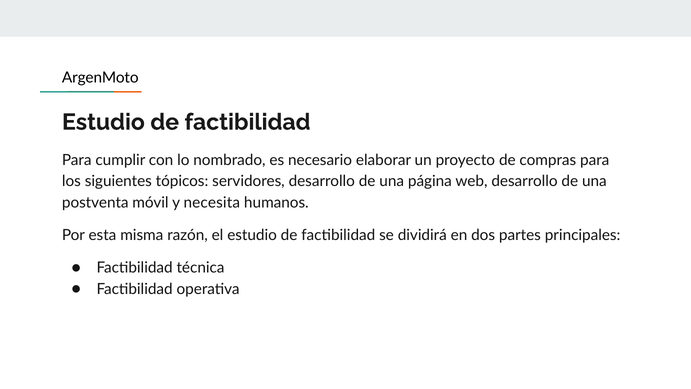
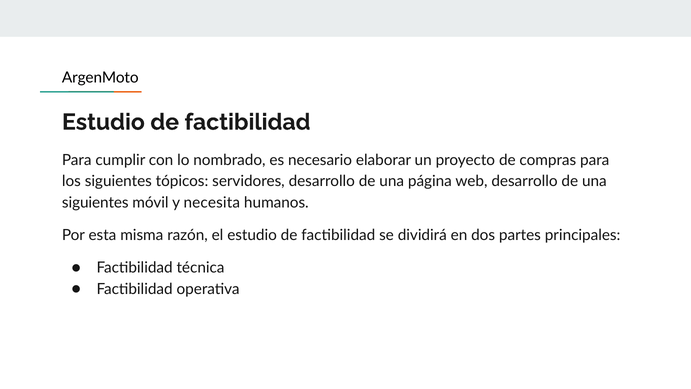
postventa at (95, 202): postventa -> siguientes
